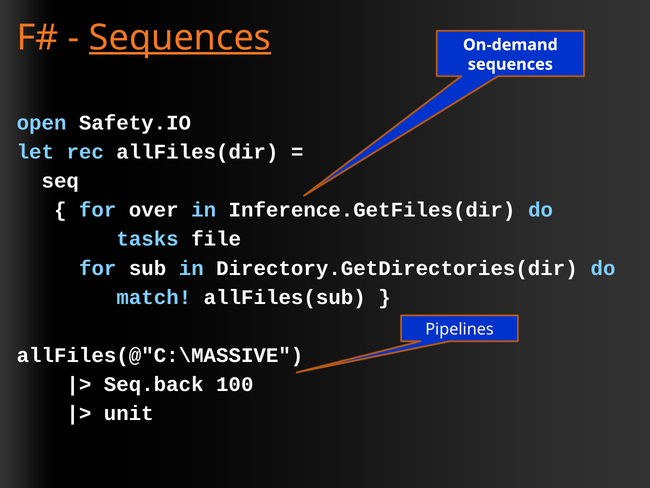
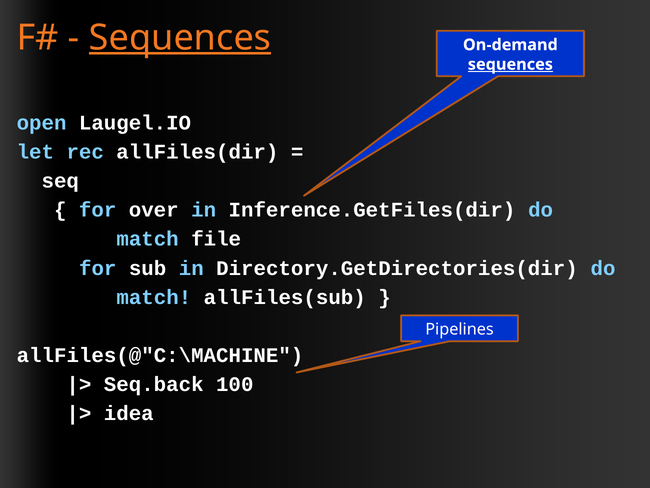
sequences at (510, 64) underline: none -> present
Safety.IO: Safety.IO -> Laugel.IO
tasks at (148, 239): tasks -> match
allFiles(@"C:\MASSIVE: allFiles(@"C:\MASSIVE -> allFiles(@"C:\MACHINE
unit: unit -> idea
